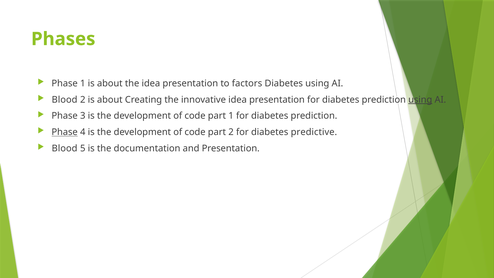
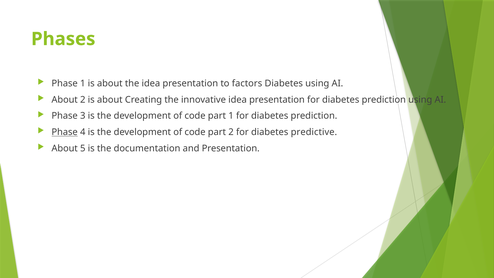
Blood at (65, 100): Blood -> About
using at (420, 100) underline: present -> none
Blood at (65, 148): Blood -> About
